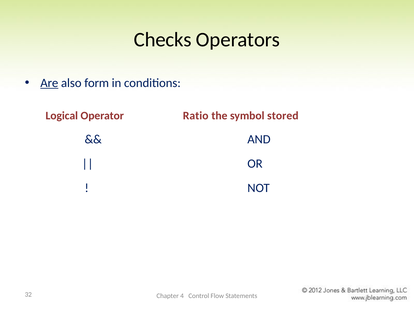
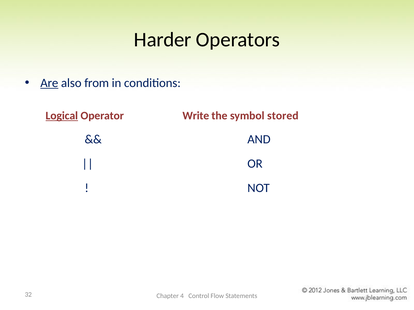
Checks: Checks -> Harder
form: form -> from
Logical underline: none -> present
Ratio: Ratio -> Write
